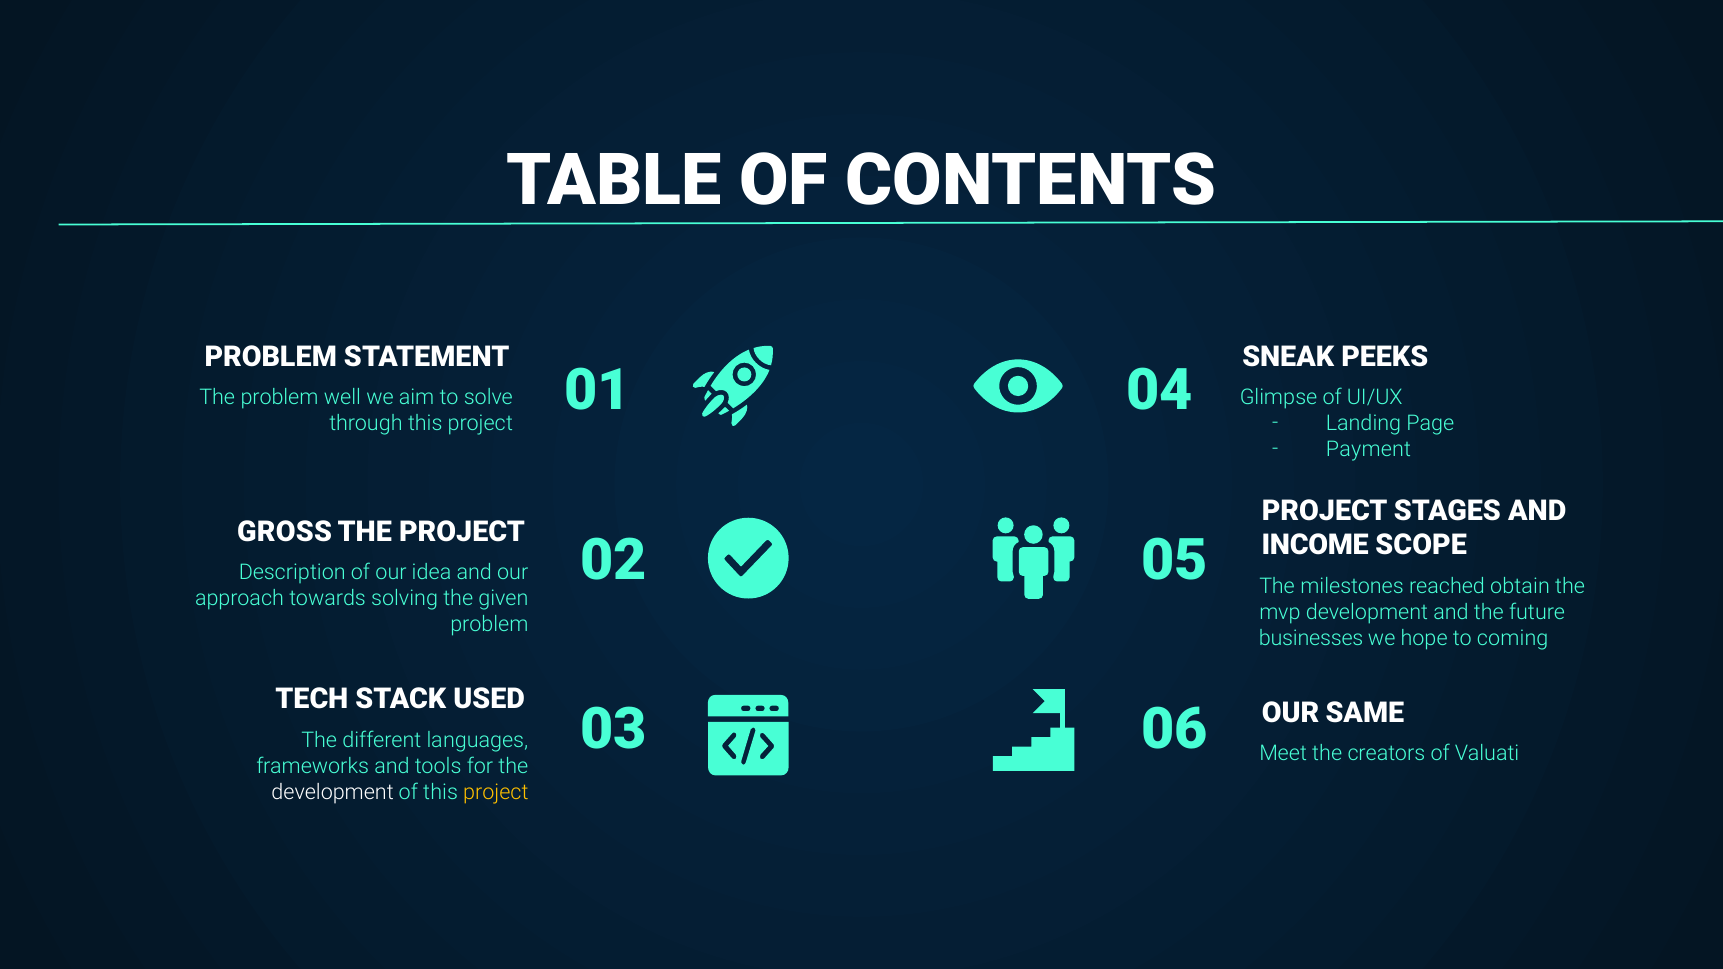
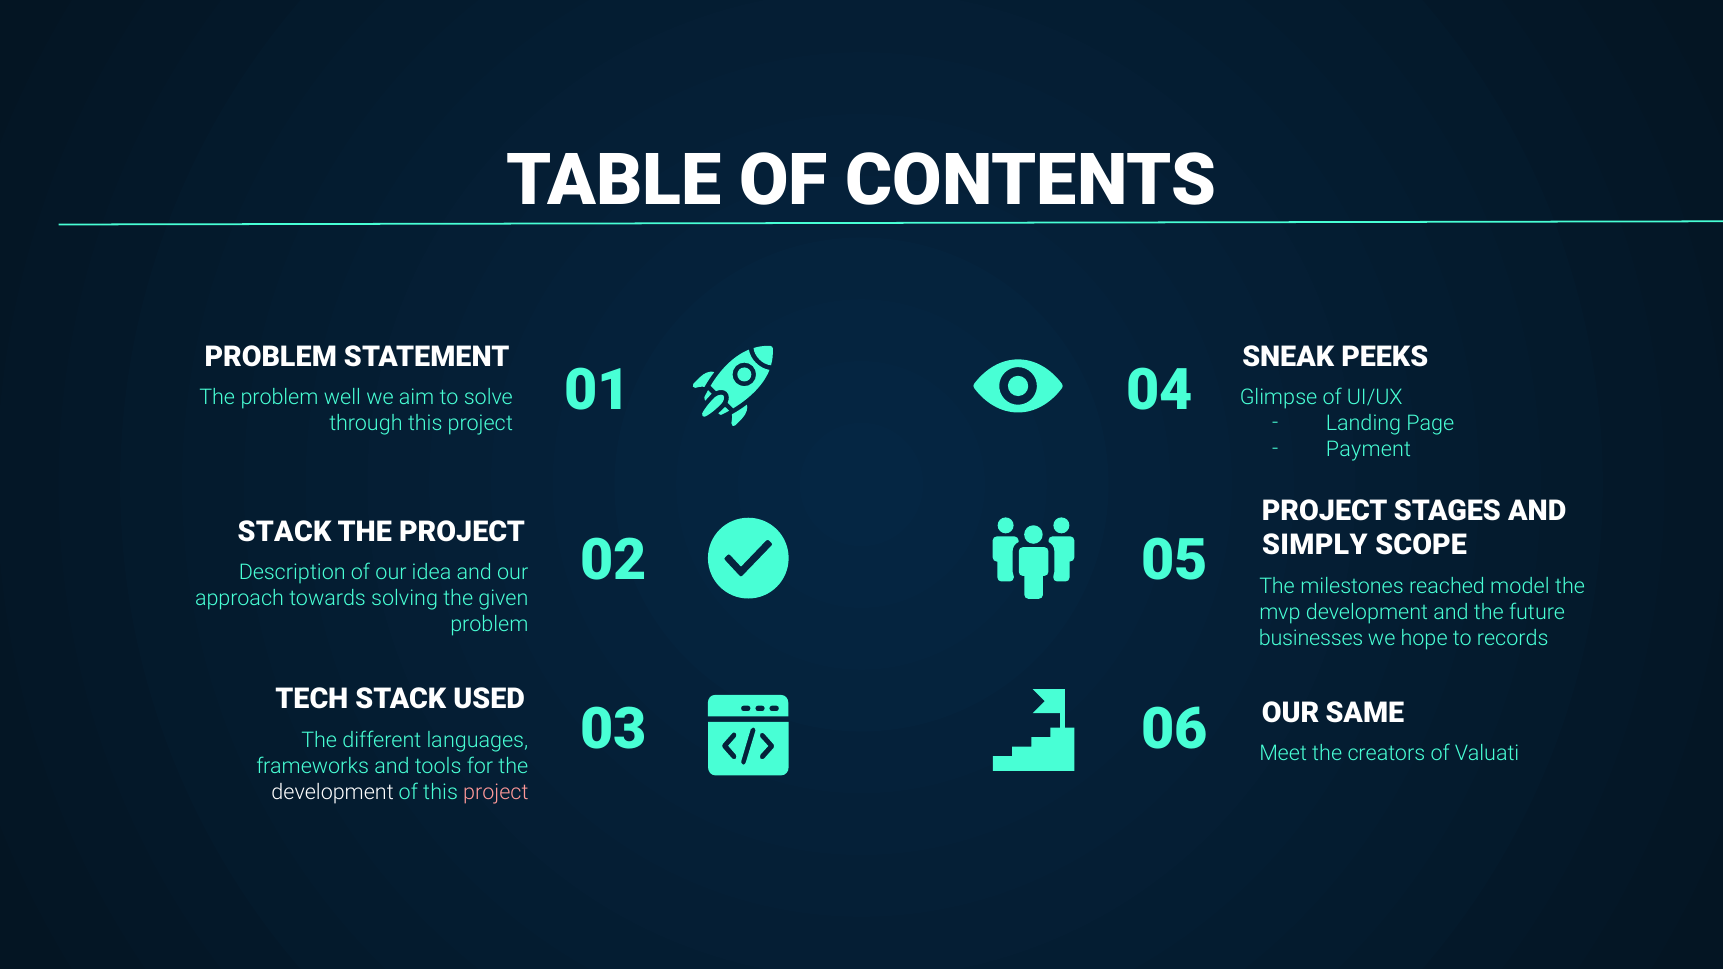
GROSS at (285, 532): GROSS -> STACK
INCOME: INCOME -> SIMPLY
obtain: obtain -> model
coming: coming -> records
project at (496, 792) colour: yellow -> pink
